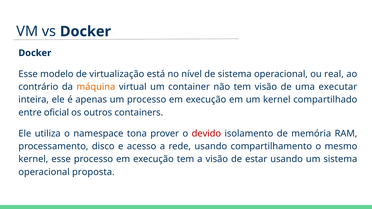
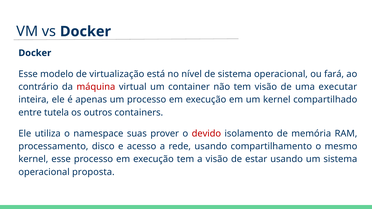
real: real -> fará
máquina colour: orange -> red
oficial: oficial -> tutela
tona: tona -> suas
